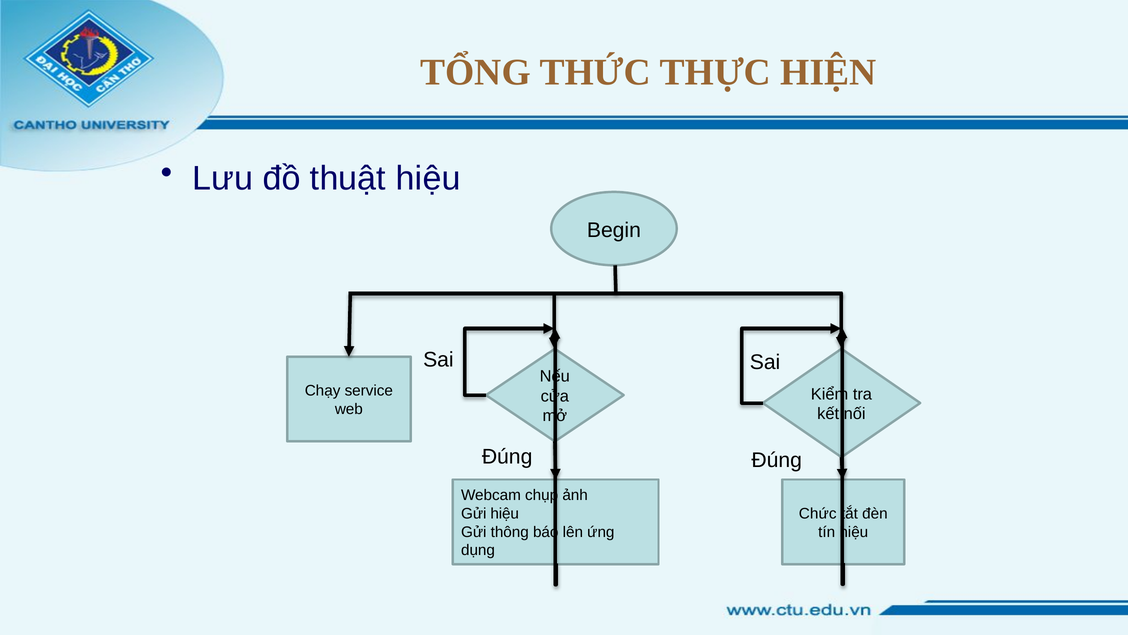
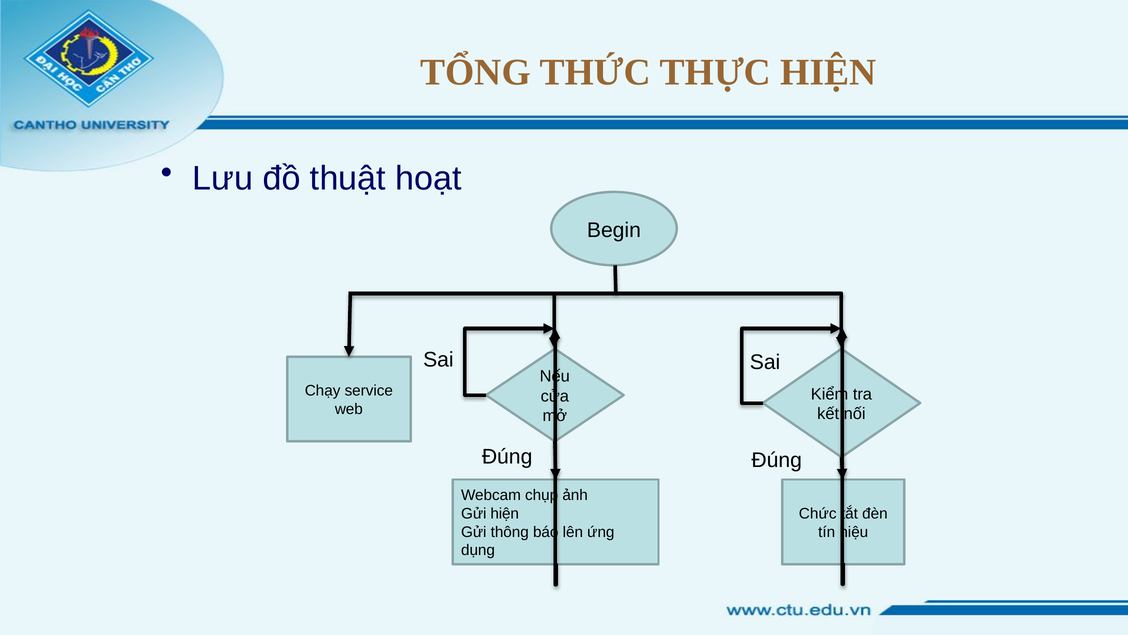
thuật hiệu: hiệu -> hoạt
Gửi hiệu: hiệu -> hiện
